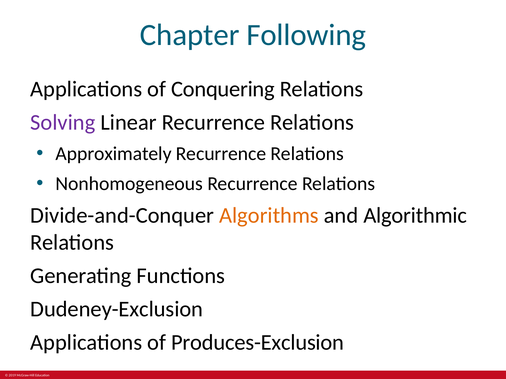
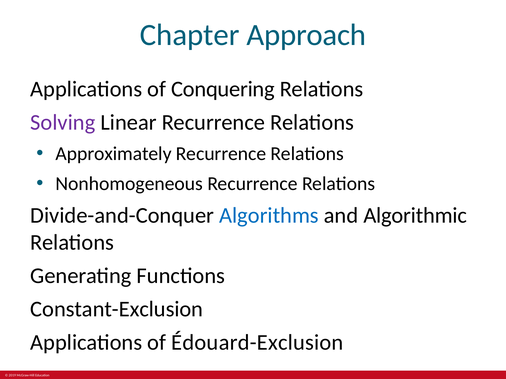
Following: Following -> Approach
Algorithms colour: orange -> blue
Dudeney-Exclusion: Dudeney-Exclusion -> Constant-Exclusion
Produces-Exclusion: Produces-Exclusion -> Édouard-Exclusion
